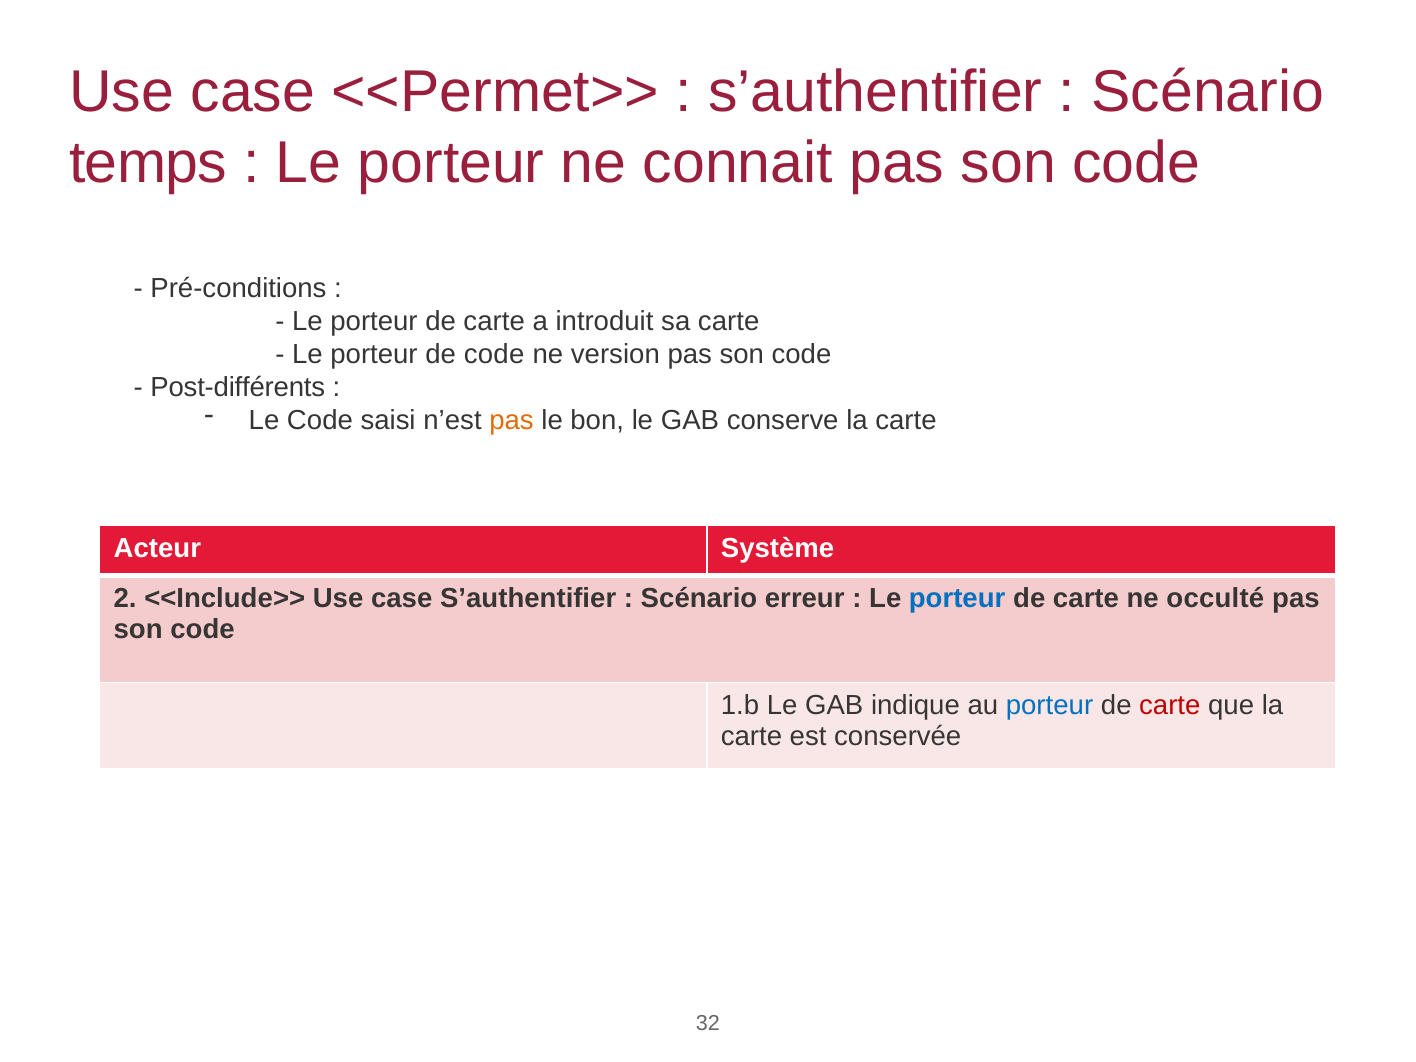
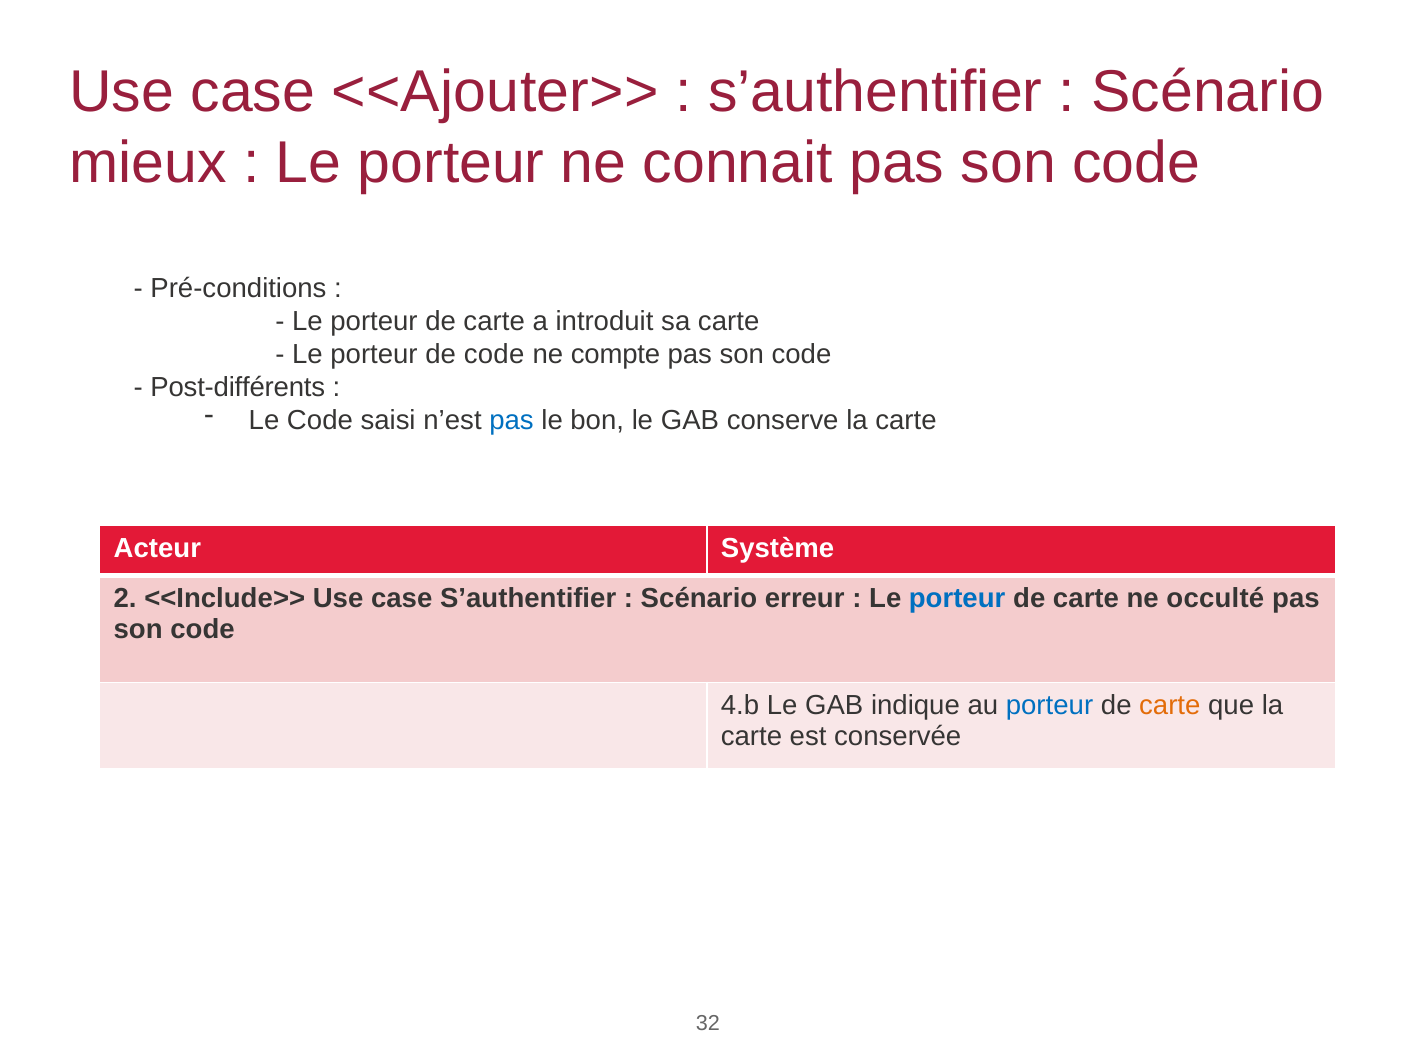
<<Permet>>: <<Permet>> -> <<Ajouter>>
temps: temps -> mieux
version: version -> compte
pas at (512, 420) colour: orange -> blue
1.b: 1.b -> 4.b
carte at (1170, 705) colour: red -> orange
